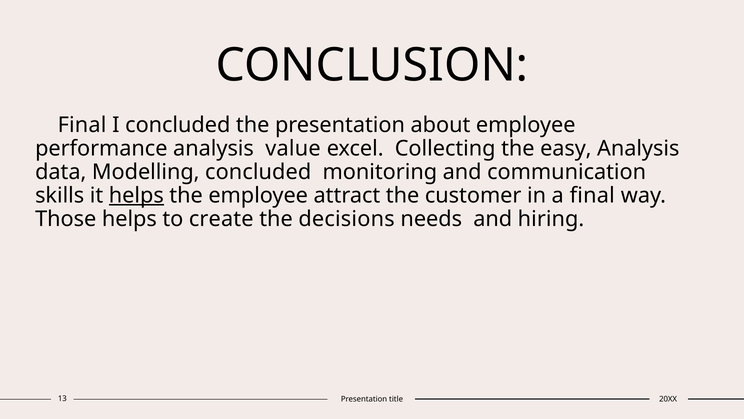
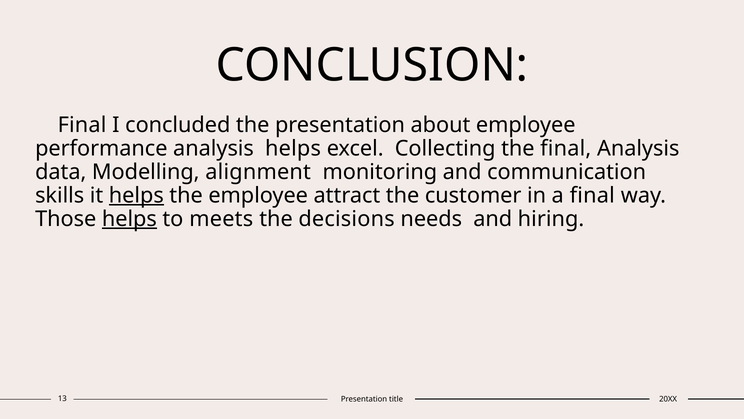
analysis value: value -> helps
the easy: easy -> final
Modelling concluded: concluded -> alignment
helps at (129, 219) underline: none -> present
create: create -> meets
